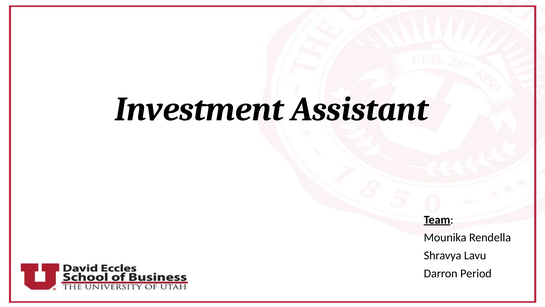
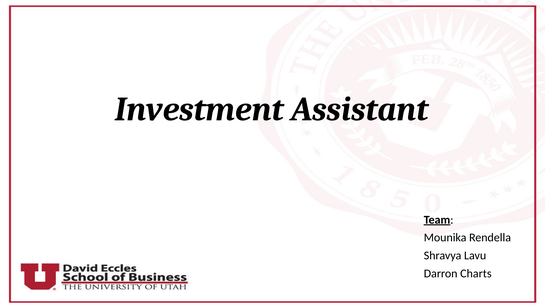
Period: Period -> Charts
